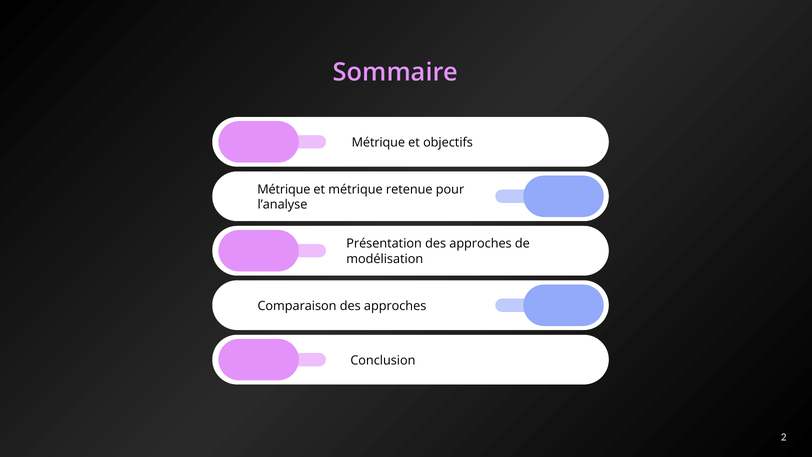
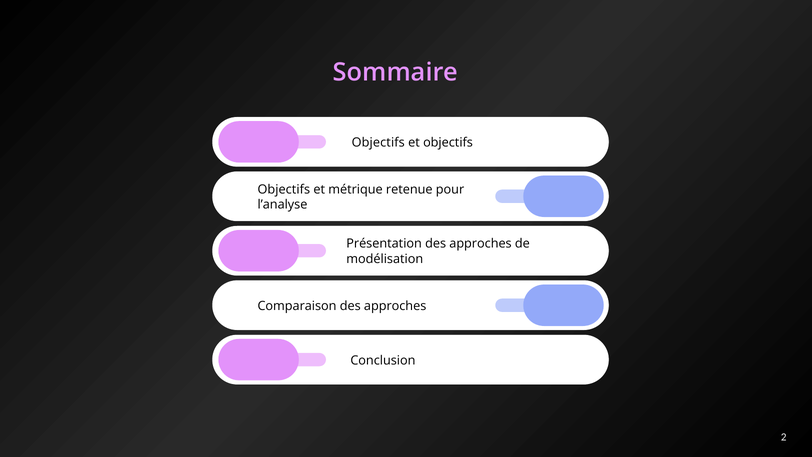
Métrique at (378, 142): Métrique -> Objectifs
Métrique at (284, 189): Métrique -> Objectifs
